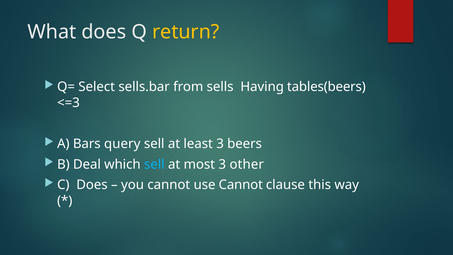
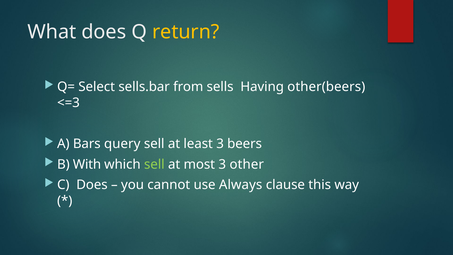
tables(beers: tables(beers -> other(beers
Deal: Deal -> With
sell at (154, 164) colour: light blue -> light green
use Cannot: Cannot -> Always
